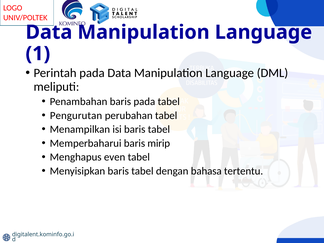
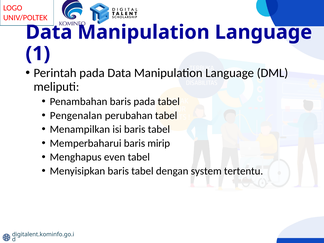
Pengurutan: Pengurutan -> Pengenalan
bahasa: bahasa -> system
